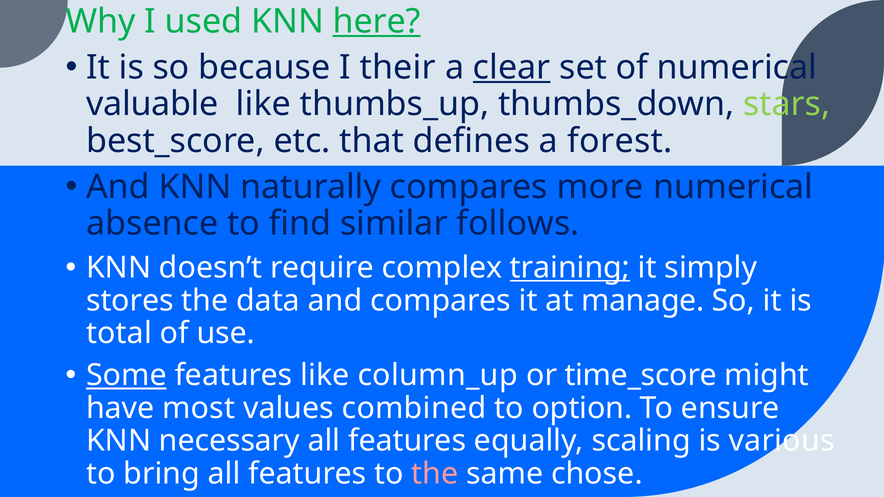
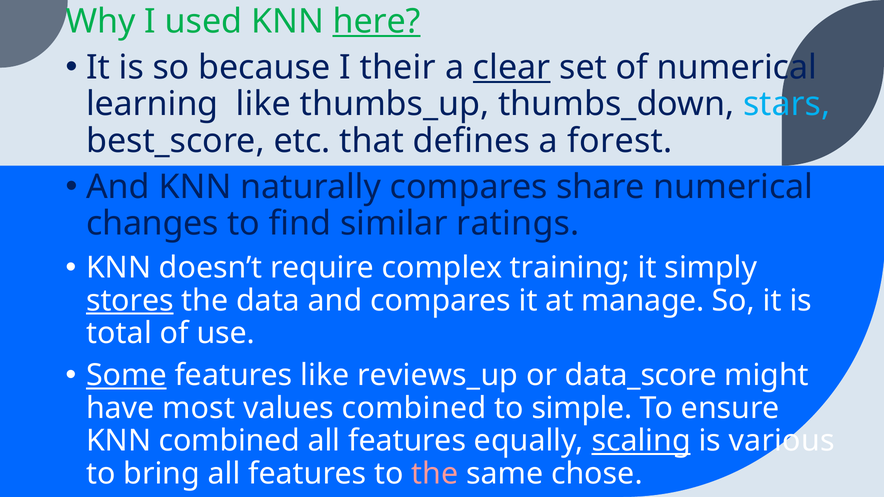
valuable: valuable -> learning
stars colour: light green -> light blue
more: more -> share
absence: absence -> changes
follows: follows -> ratings
training underline: present -> none
stores underline: none -> present
column_up: column_up -> reviews_up
time_score: time_score -> data_score
option: option -> simple
KNN necessary: necessary -> combined
scaling underline: none -> present
